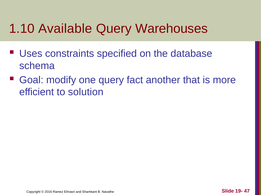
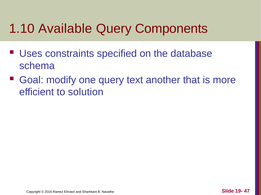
Warehouses: Warehouses -> Components
fact: fact -> text
